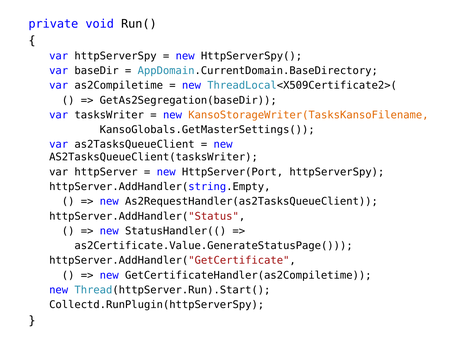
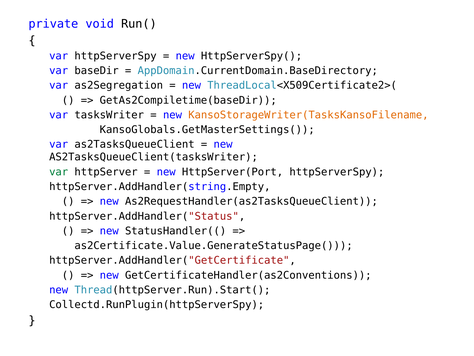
as2Compiletime: as2Compiletime -> as2Segregation
GetAs2Segregation(baseDir: GetAs2Segregation(baseDir -> GetAs2Compiletime(baseDir
var at (59, 172) colour: black -> green
GetCertificateHandler(as2Compiletime: GetCertificateHandler(as2Compiletime -> GetCertificateHandler(as2Conventions
